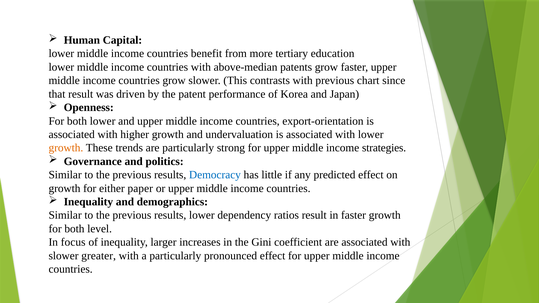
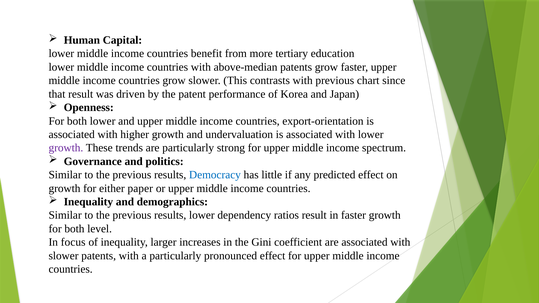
growth at (66, 148) colour: orange -> purple
strategies: strategies -> spectrum
slower greater: greater -> patents
